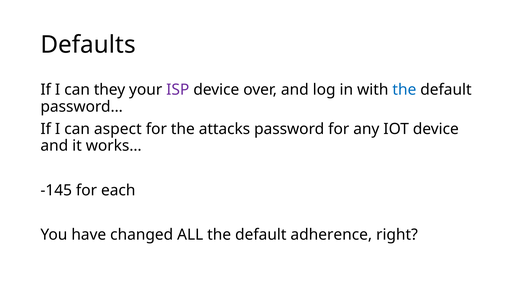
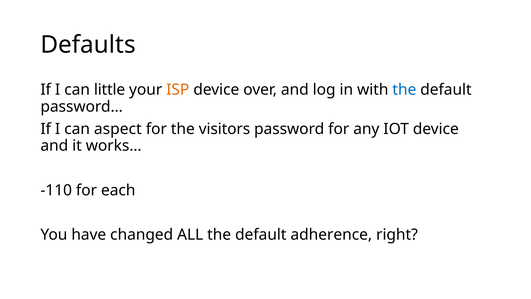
they: they -> little
ISP colour: purple -> orange
attacks: attacks -> visitors
-145: -145 -> -110
